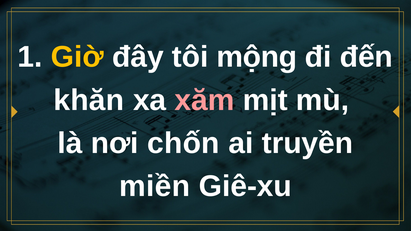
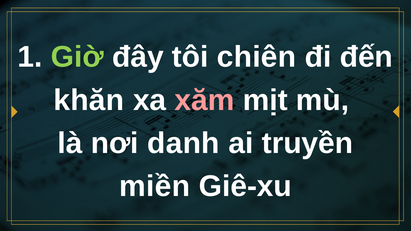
Giờ colour: yellow -> light green
mộng: mộng -> chiên
chốn: chốn -> danh
